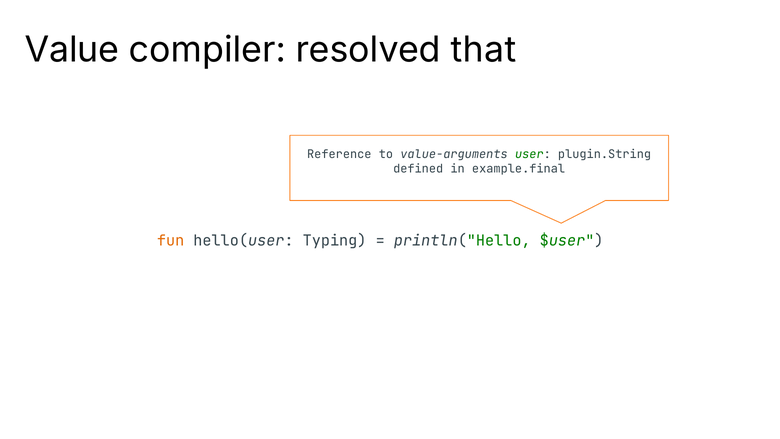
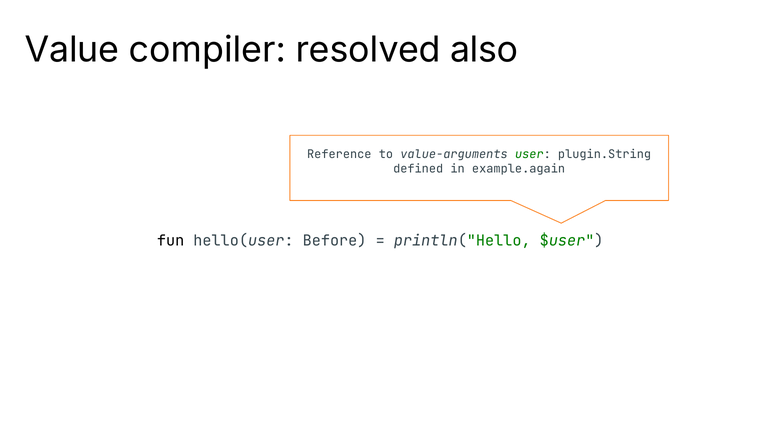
that: that -> also
example.final: example.final -> example.again
fun colour: orange -> black
Typing: Typing -> Before
